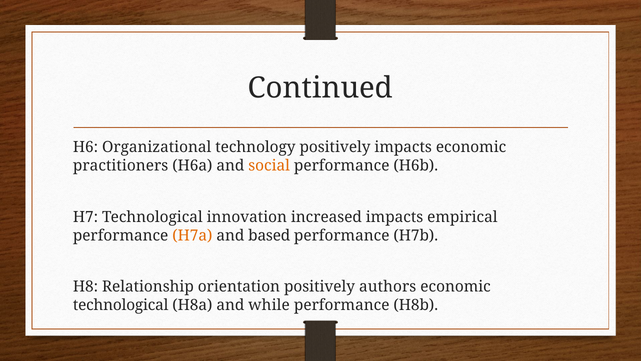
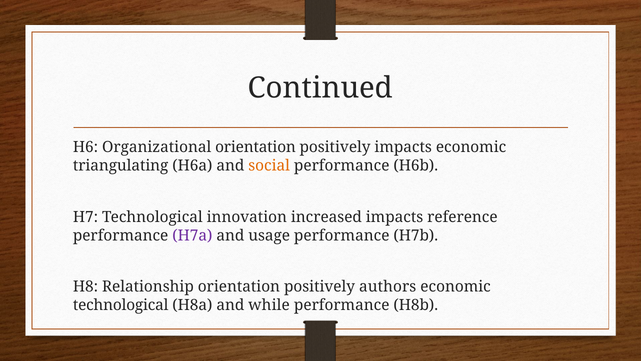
Organizational technology: technology -> orientation
practitioners: practitioners -> triangulating
empirical: empirical -> reference
H7a colour: orange -> purple
based: based -> usage
